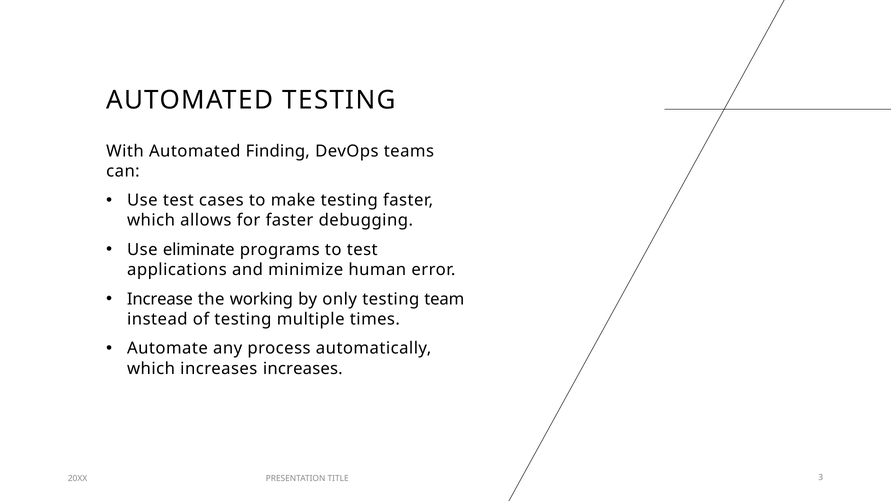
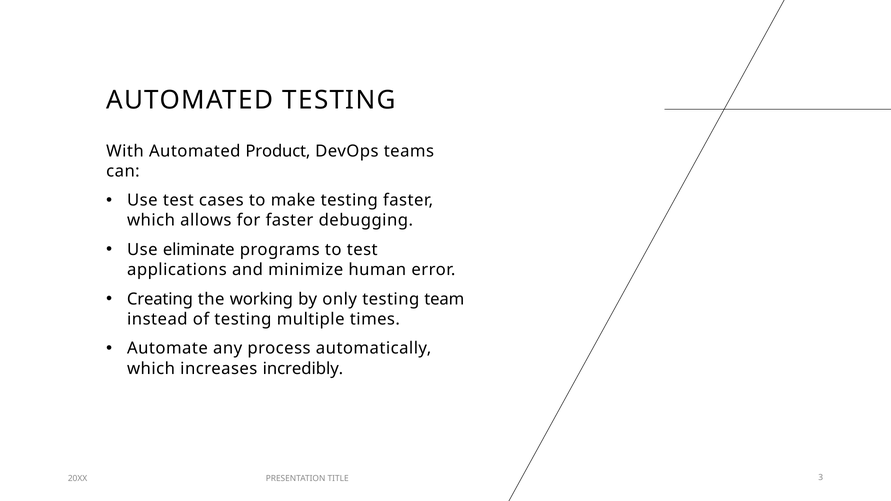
Finding: Finding -> Product
Increase: Increase -> Creating
increases increases: increases -> incredibly
